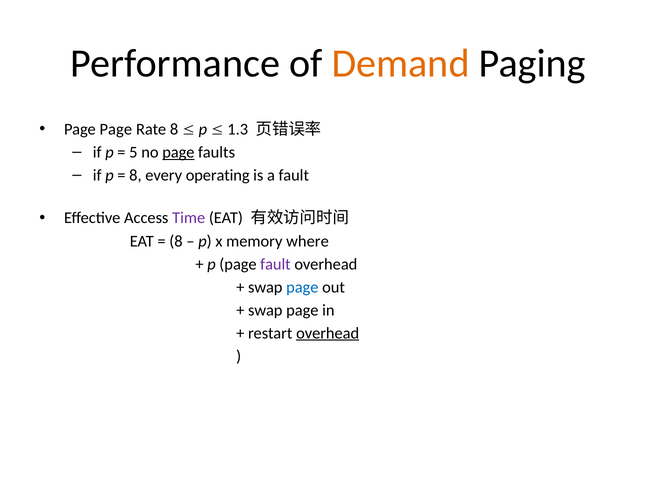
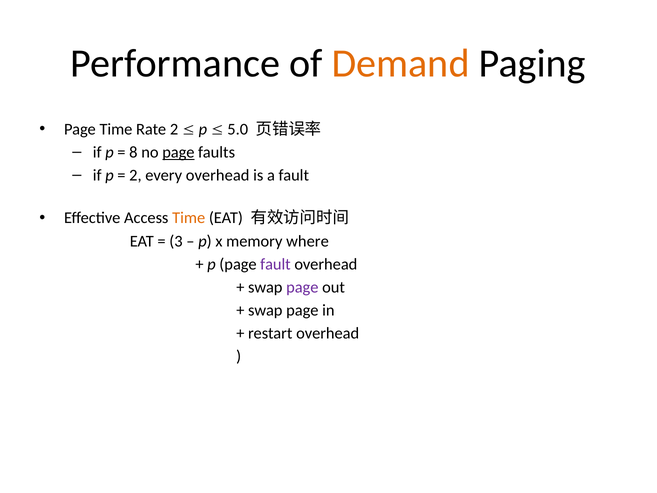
Page Page: Page -> Time
Rate 8: 8 -> 2
1.3: 1.3 -> 5.0
5: 5 -> 8
8 at (135, 175): 8 -> 2
every operating: operating -> overhead
Time at (189, 218) colour: purple -> orange
8 at (176, 241): 8 -> 3
page at (302, 287) colour: blue -> purple
overhead at (328, 333) underline: present -> none
